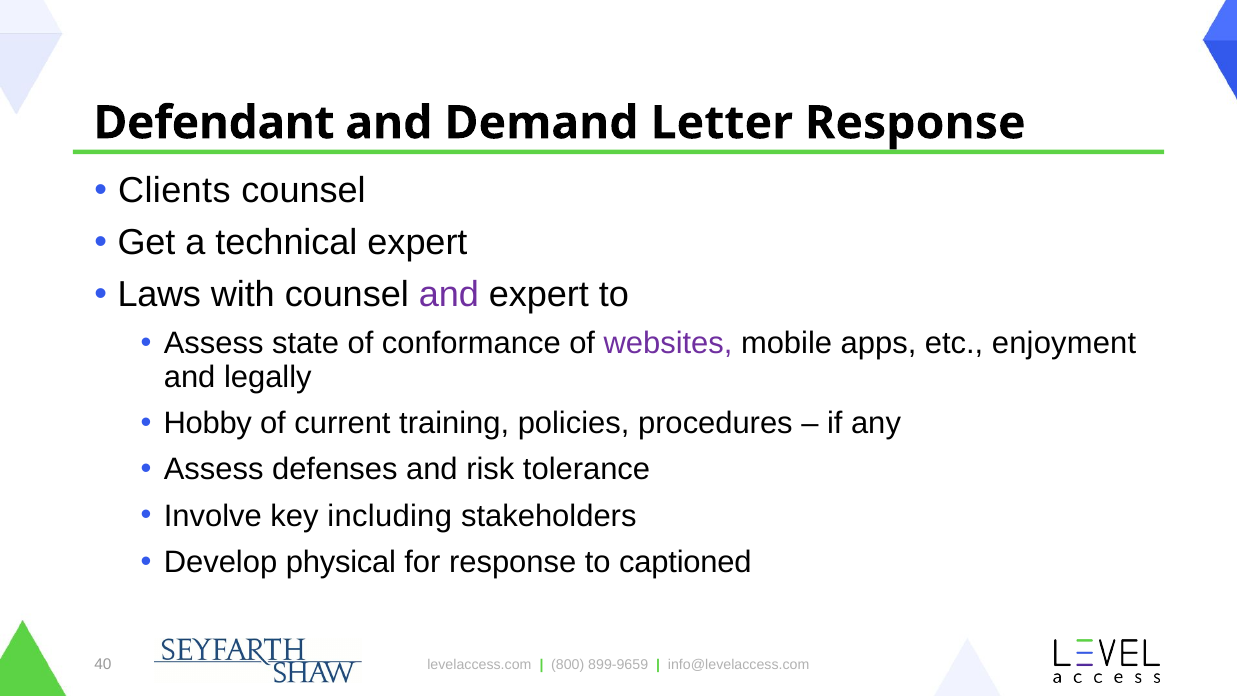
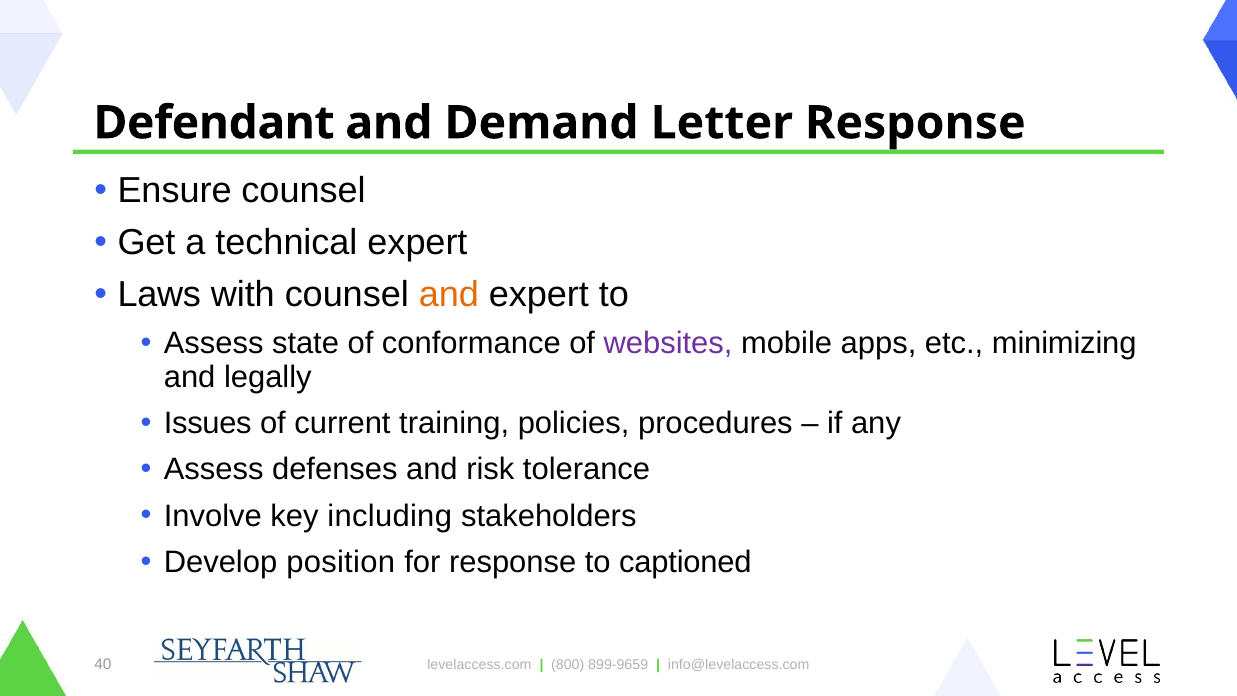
Clients: Clients -> Ensure
and at (449, 294) colour: purple -> orange
enjoyment: enjoyment -> minimizing
Hobby: Hobby -> Issues
physical: physical -> position
